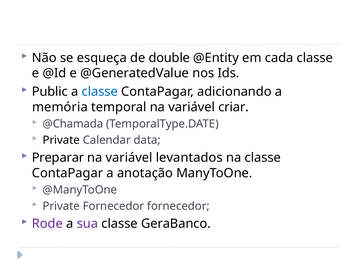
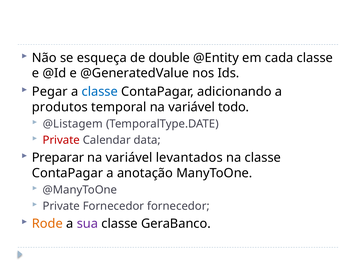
Public: Public -> Pegar
memória: memória -> produtos
criar: criar -> todo
@Chamada: @Chamada -> @Listagem
Private at (61, 140) colour: black -> red
Rode colour: purple -> orange
